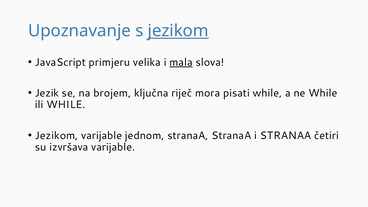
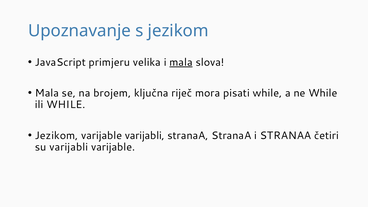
jezikom at (178, 31) underline: present -> none
Jezik at (47, 93): Jezik -> Mala
varijable jednom: jednom -> varijabli
su izvršava: izvršava -> varijabli
